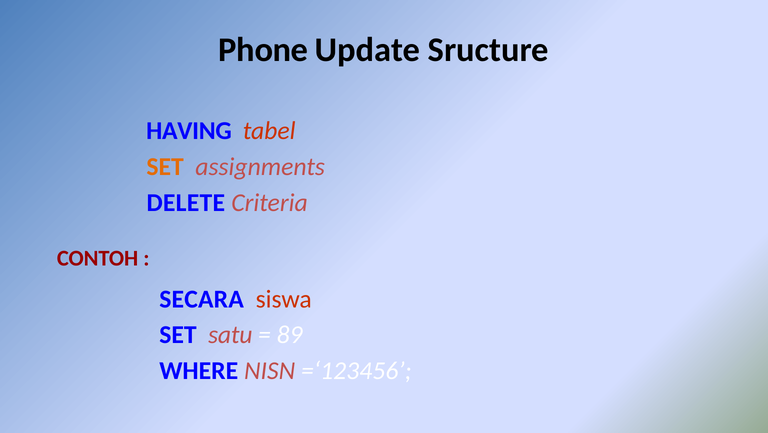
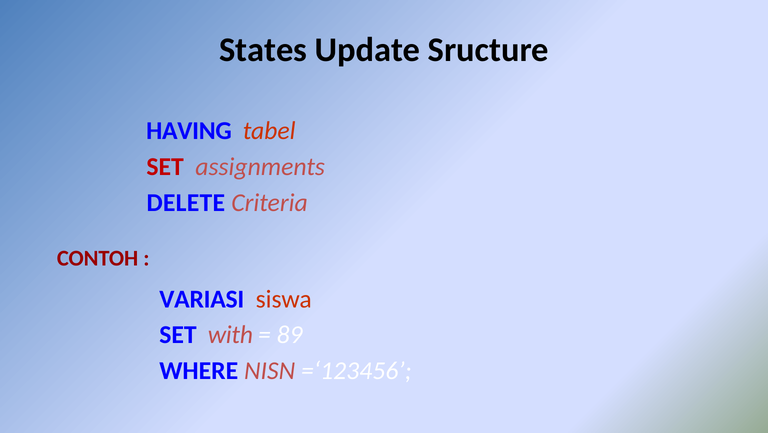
Phone: Phone -> States
SET at (165, 167) colour: orange -> red
SECARA: SECARA -> VARIASI
satu: satu -> with
